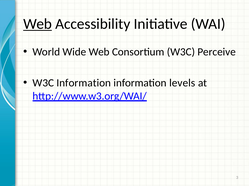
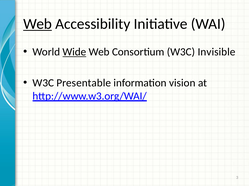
Wide underline: none -> present
Perceive: Perceive -> Invisible
W3C Information: Information -> Presentable
levels: levels -> vision
